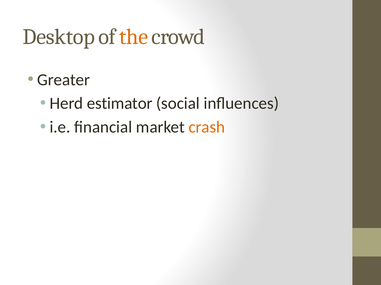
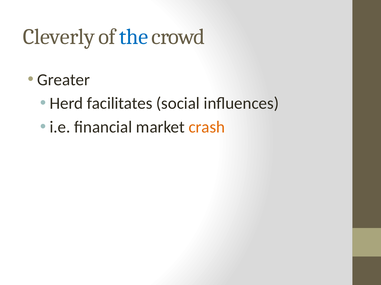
Desktop: Desktop -> Cleverly
the colour: orange -> blue
estimator: estimator -> facilitates
